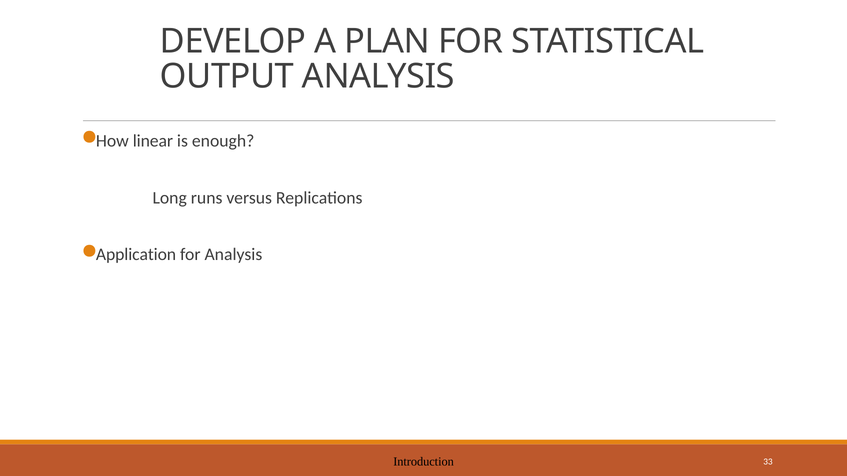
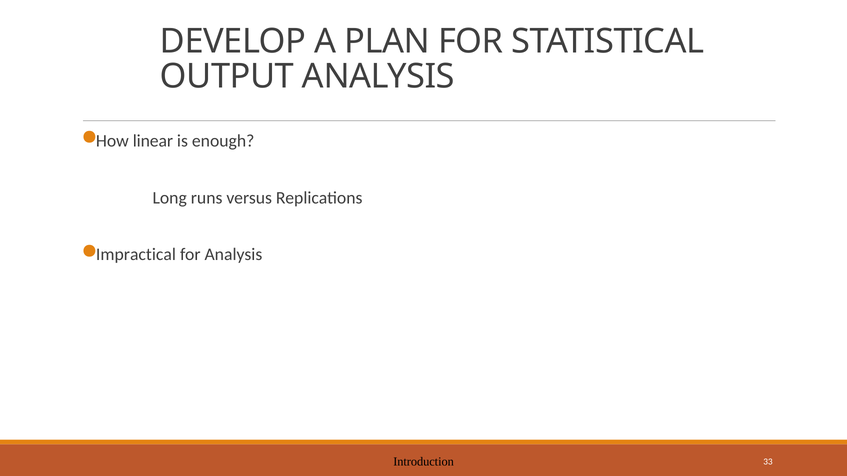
Application: Application -> Impractical
